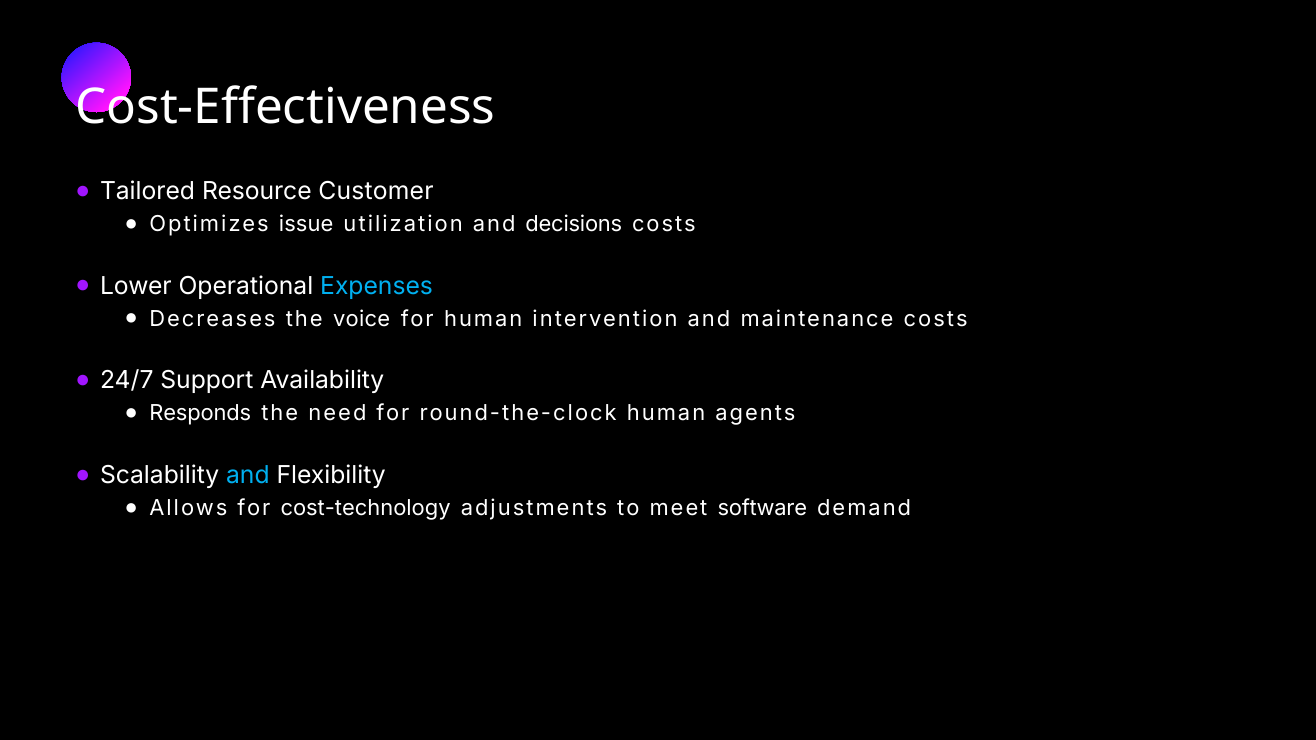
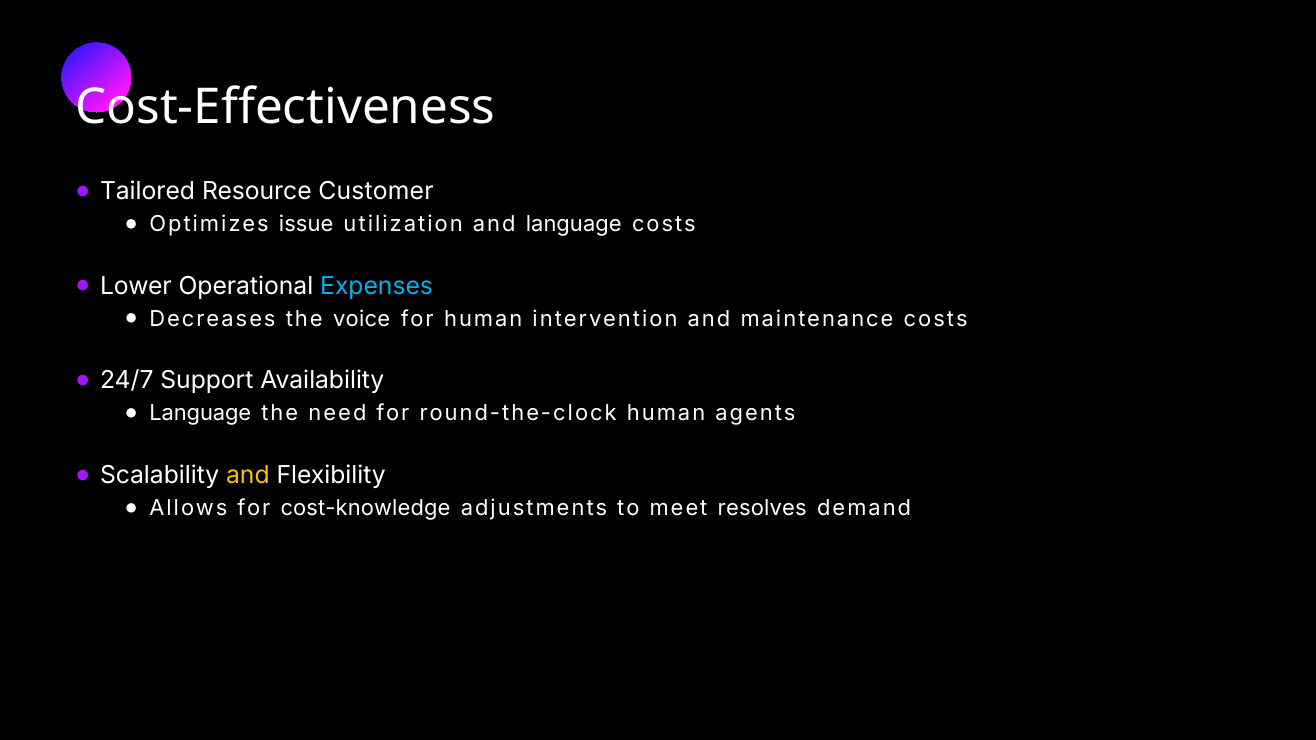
and decisions: decisions -> language
Responds at (200, 414): Responds -> Language
and at (248, 475) colour: light blue -> yellow
cost-technology: cost-technology -> cost-knowledge
software: software -> resolves
